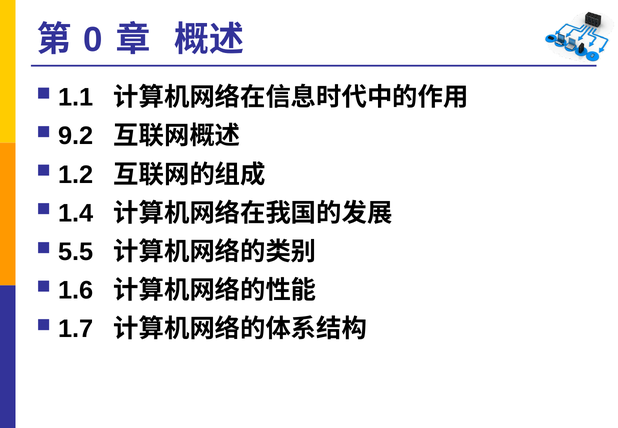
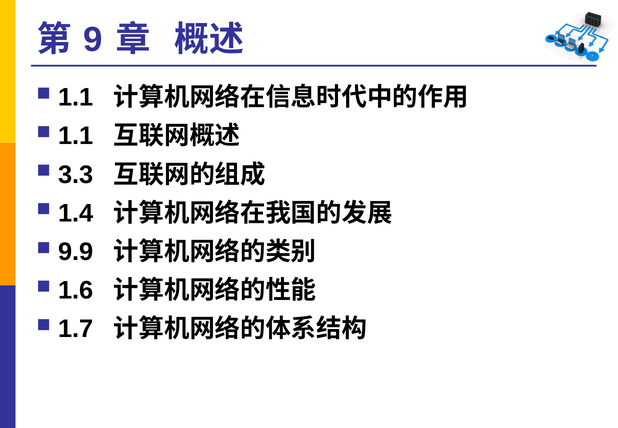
0: 0 -> 9
9.2 at (76, 136): 9.2 -> 1.1
1.2: 1.2 -> 3.3
5.5: 5.5 -> 9.9
